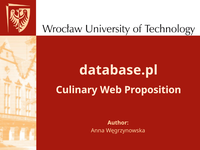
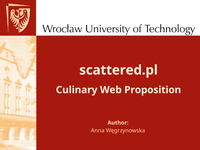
database.pl: database.pl -> scattered.pl
